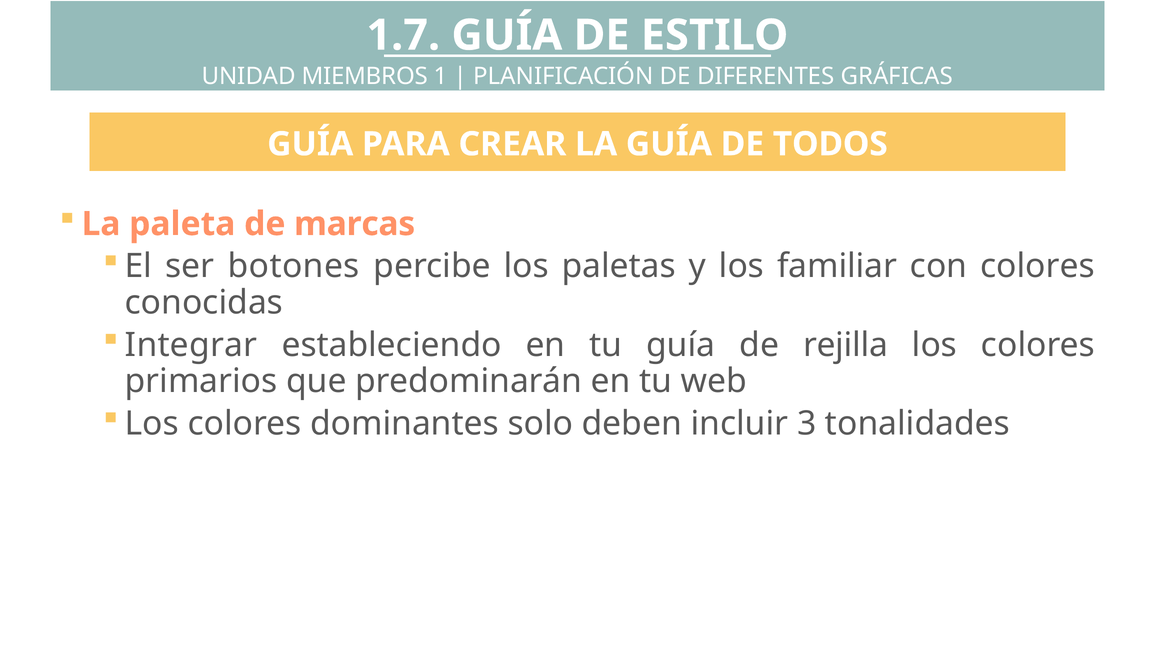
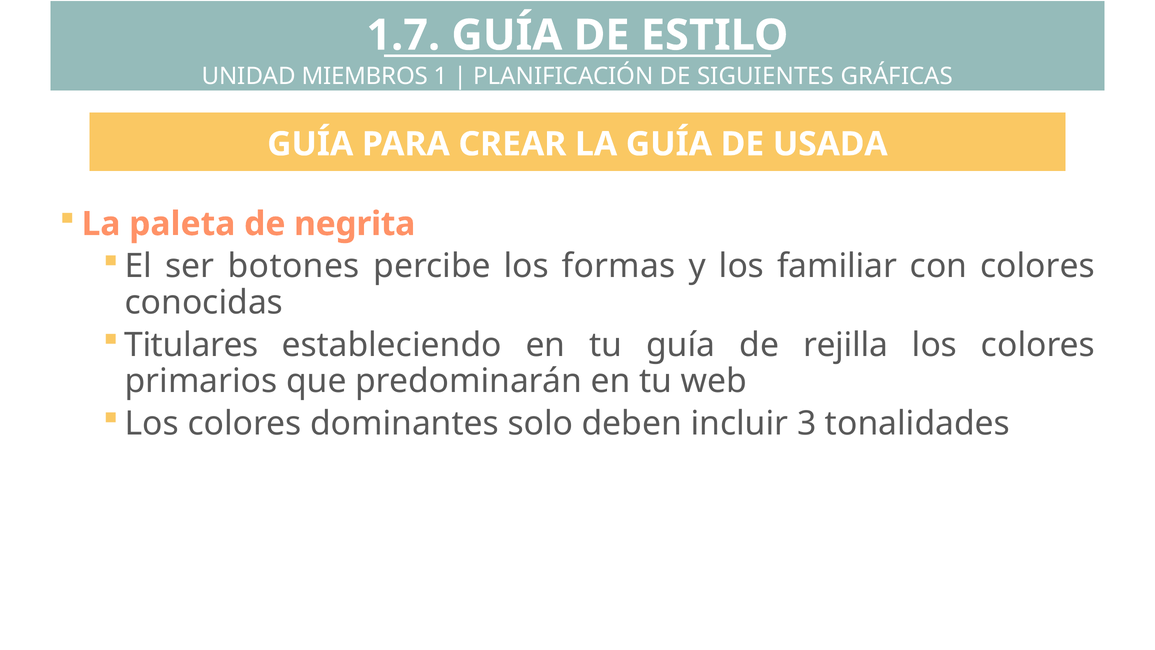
DIFERENTES: DIFERENTES -> SIGUIENTES
TODOS: TODOS -> USADA
marcas: marcas -> negrita
paletas: paletas -> formas
Integrar: Integrar -> Titulares
